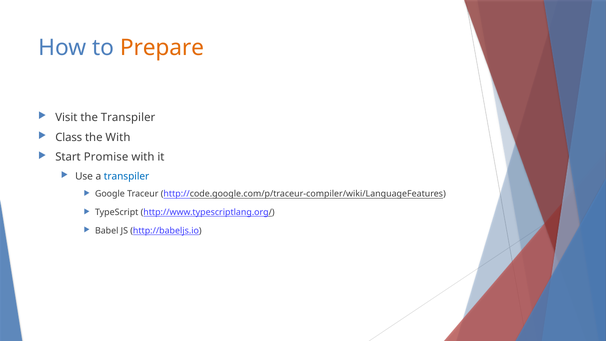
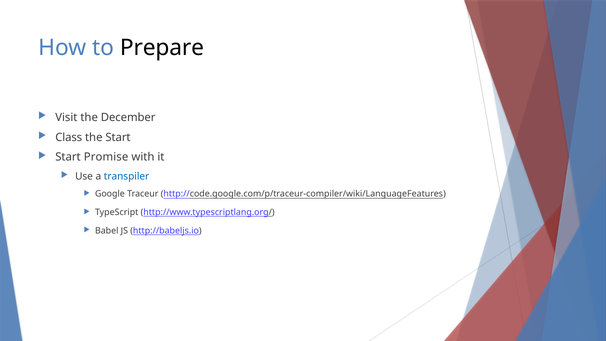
Prepare colour: orange -> black
the Transpiler: Transpiler -> December
the With: With -> Start
